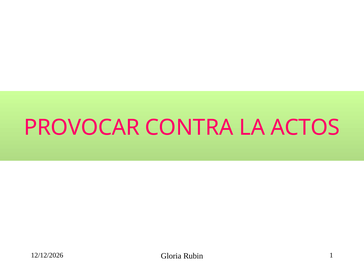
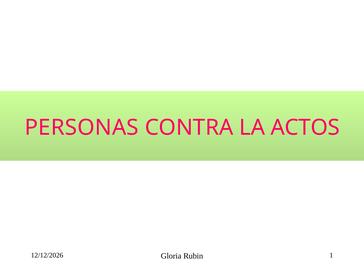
PROVOCAR: PROVOCAR -> PERSONAS
